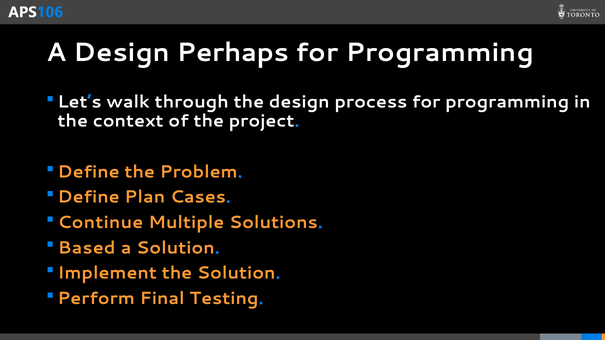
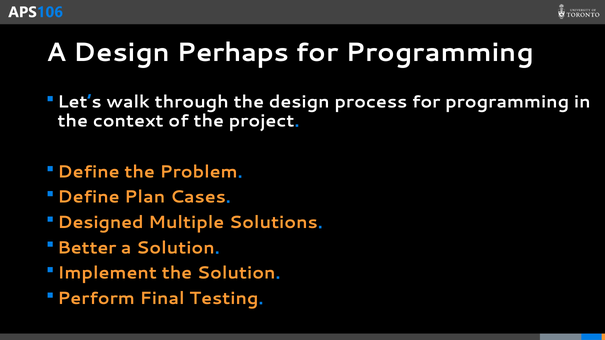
Continue: Continue -> Designed
Based: Based -> Better
